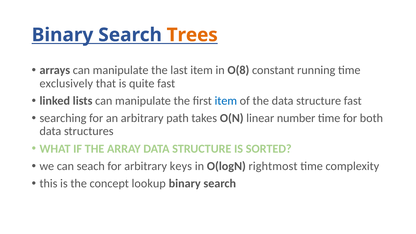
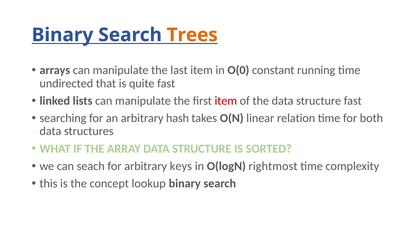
O(8: O(8 -> O(0
exclusively: exclusively -> undirected
item at (226, 101) colour: blue -> red
path: path -> hash
number: number -> relation
